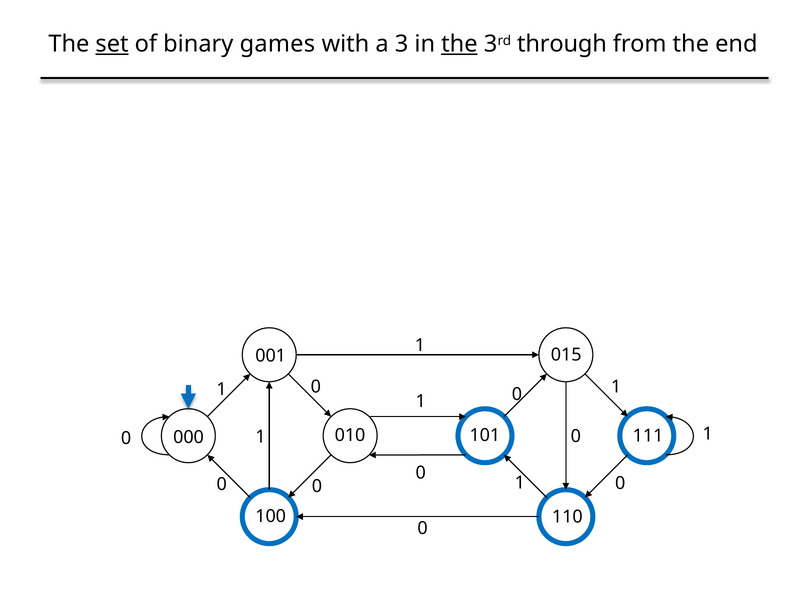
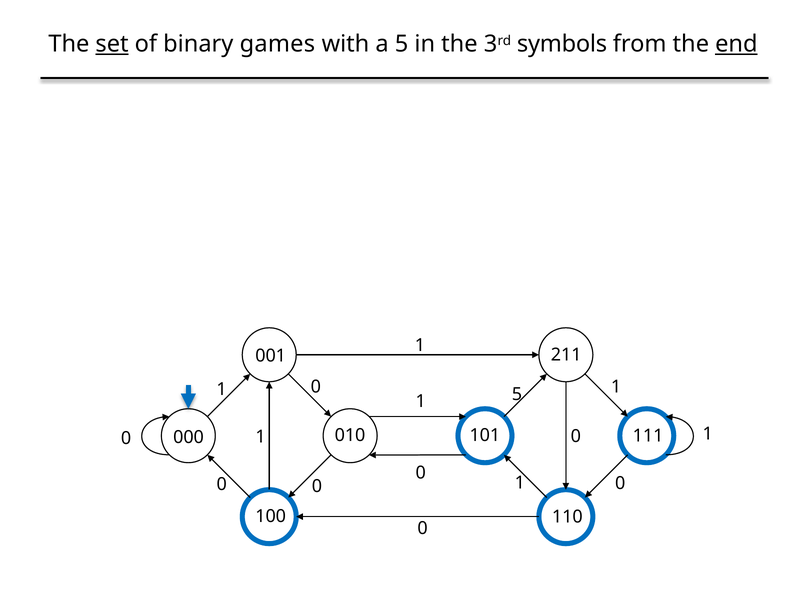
a 3: 3 -> 5
the at (459, 44) underline: present -> none
through: through -> symbols
end underline: none -> present
015: 015 -> 211
0 at (517, 394): 0 -> 5
